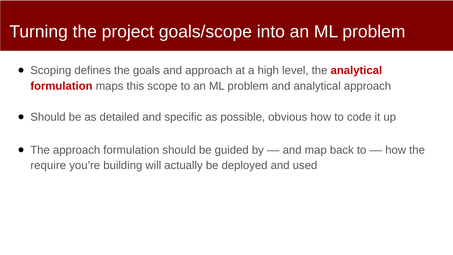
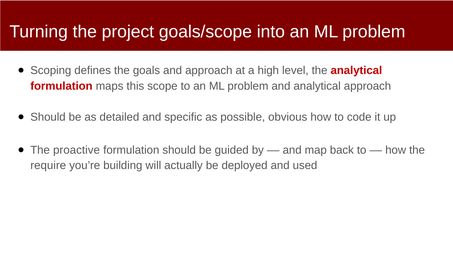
The approach: approach -> proactive
